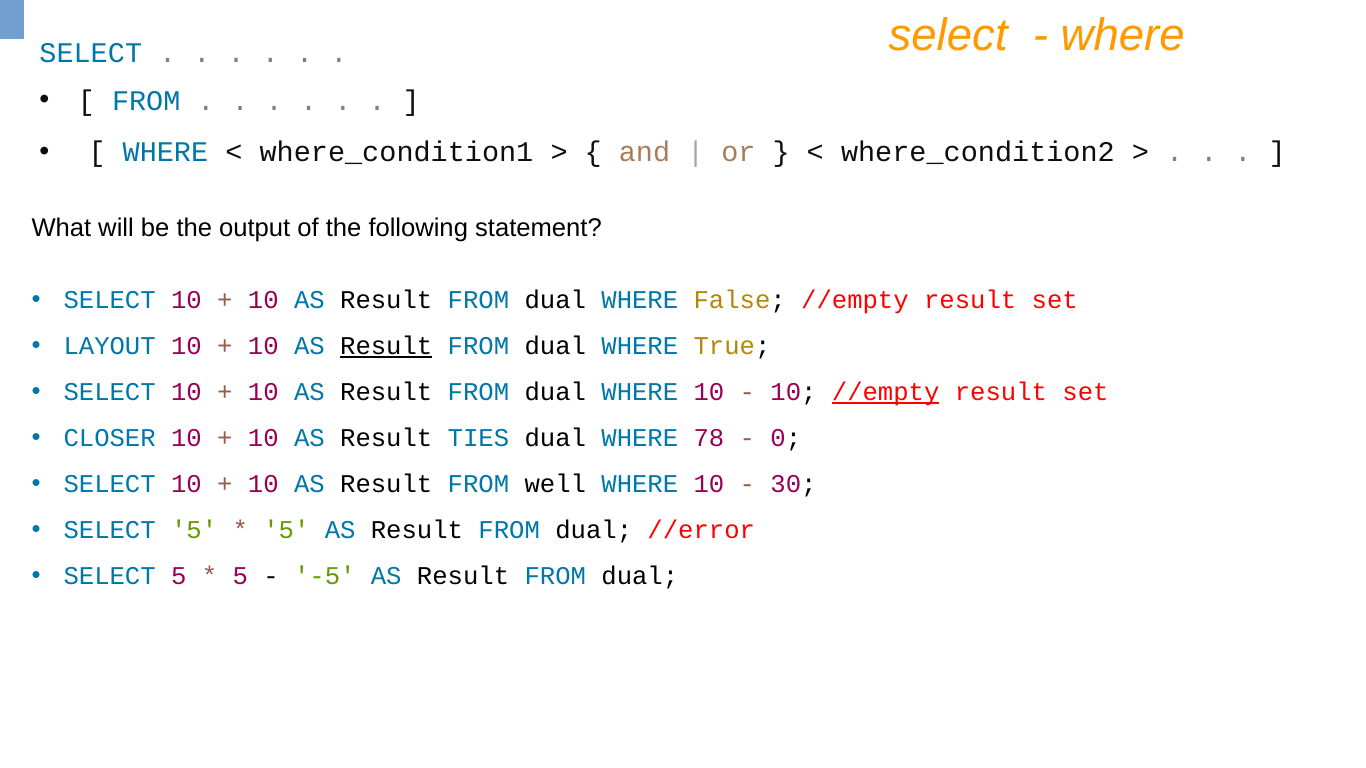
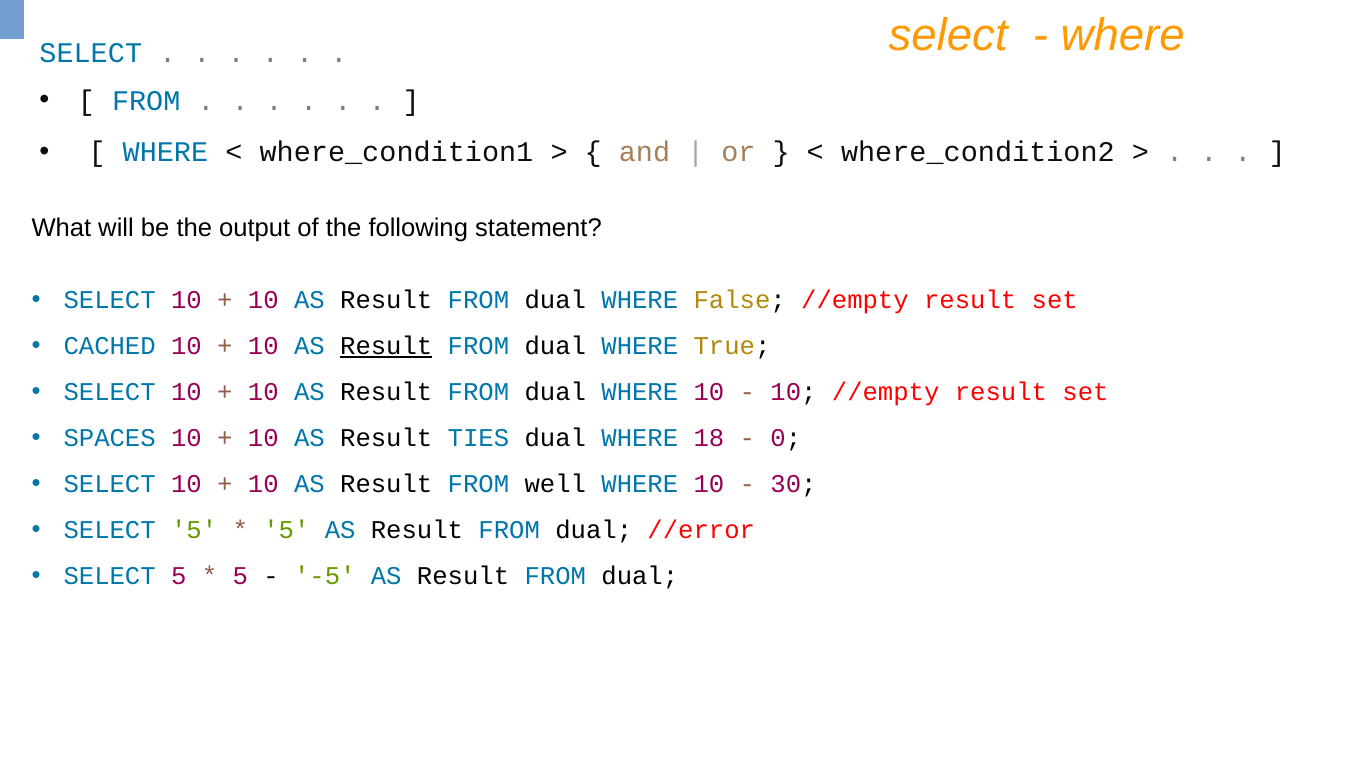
LAYOUT: LAYOUT -> CACHED
//empty at (886, 392) underline: present -> none
CLOSER: CLOSER -> SPACES
78: 78 -> 18
